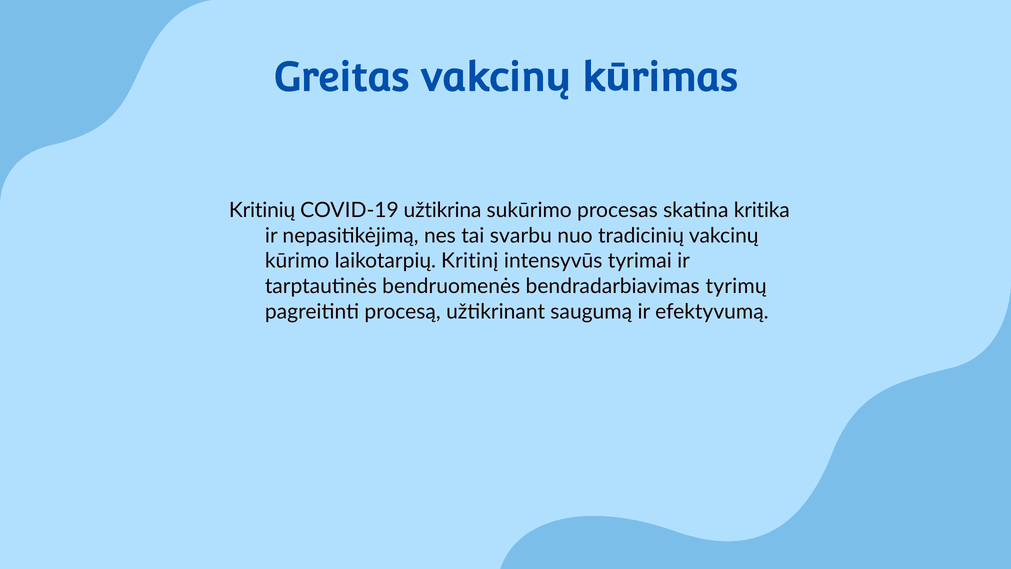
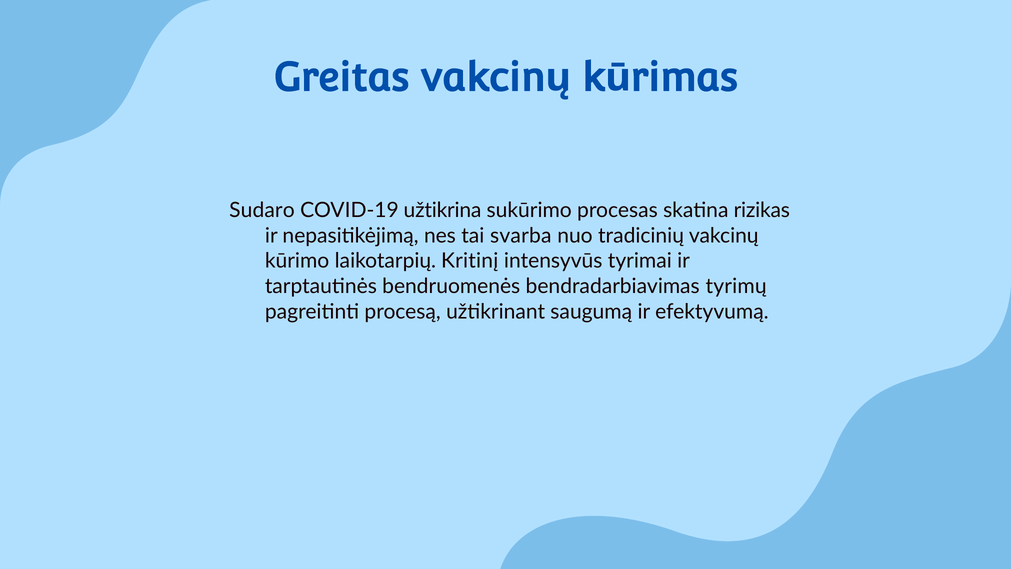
Kritinių: Kritinių -> Sudaro
kritika: kritika -> rizikas
svarbu: svarbu -> svarba
